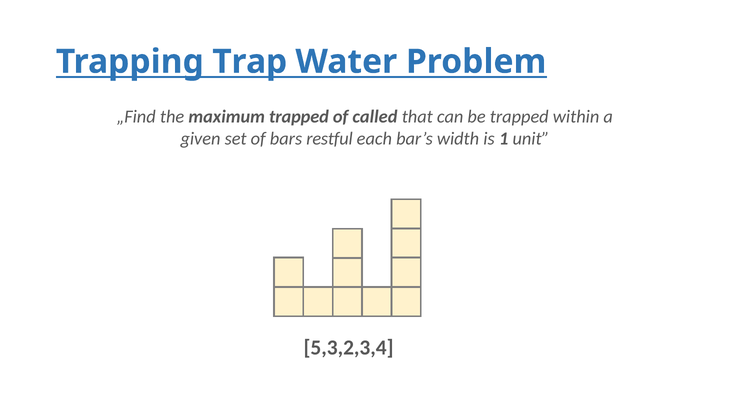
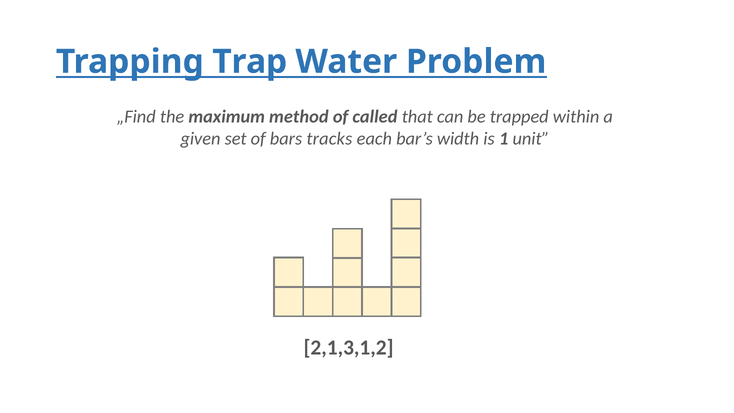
maximum trapped: trapped -> method
restful: restful -> tracks
5,3,2,3,4: 5,3,2,3,4 -> 2,1,3,1,2
